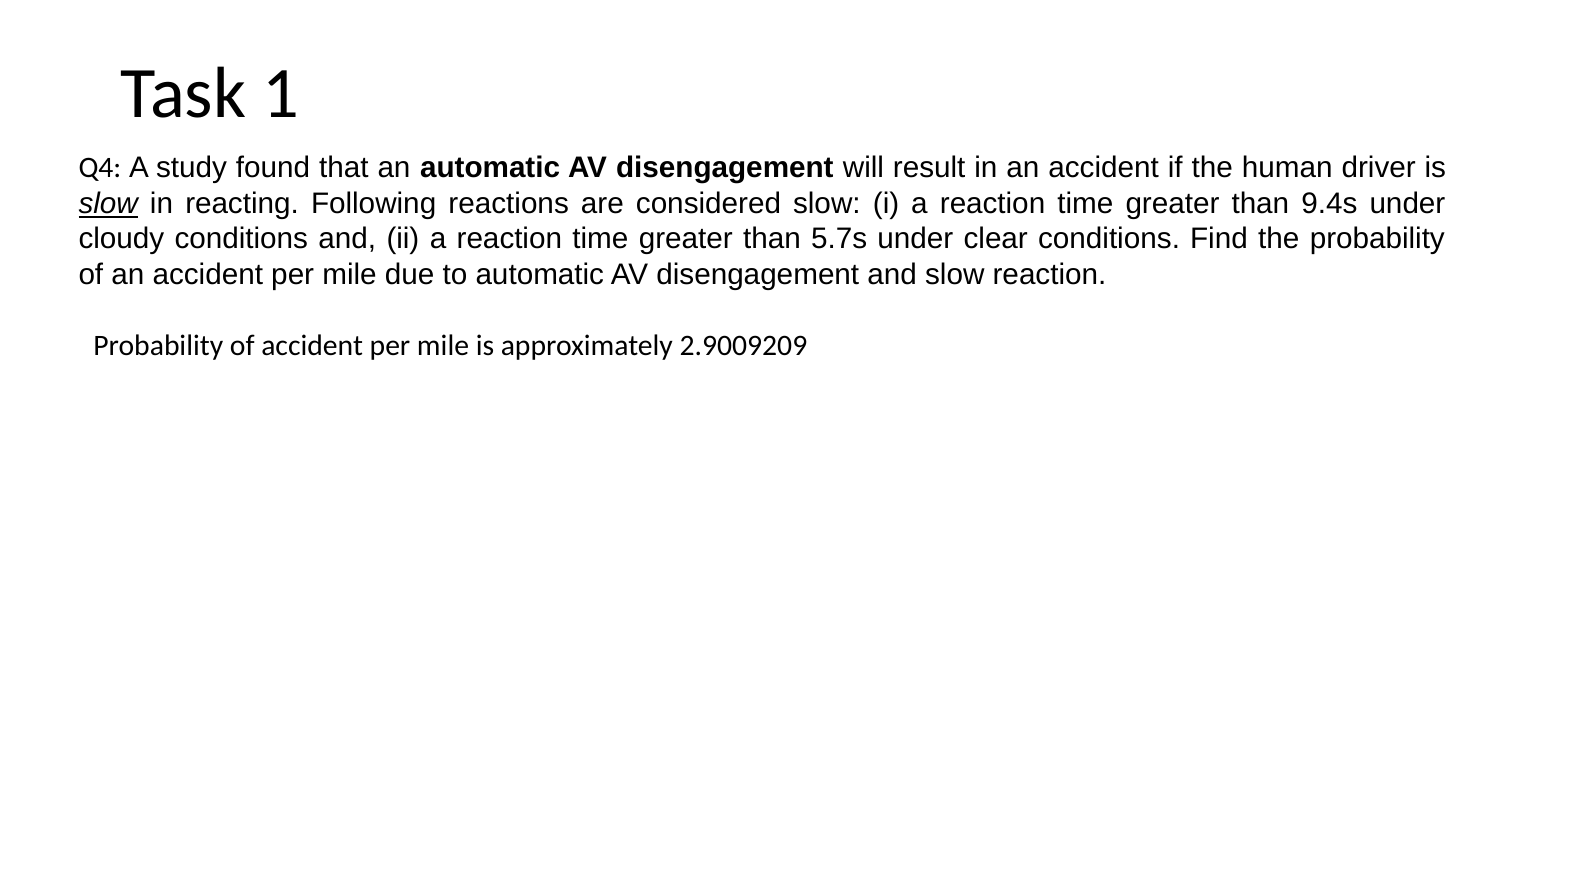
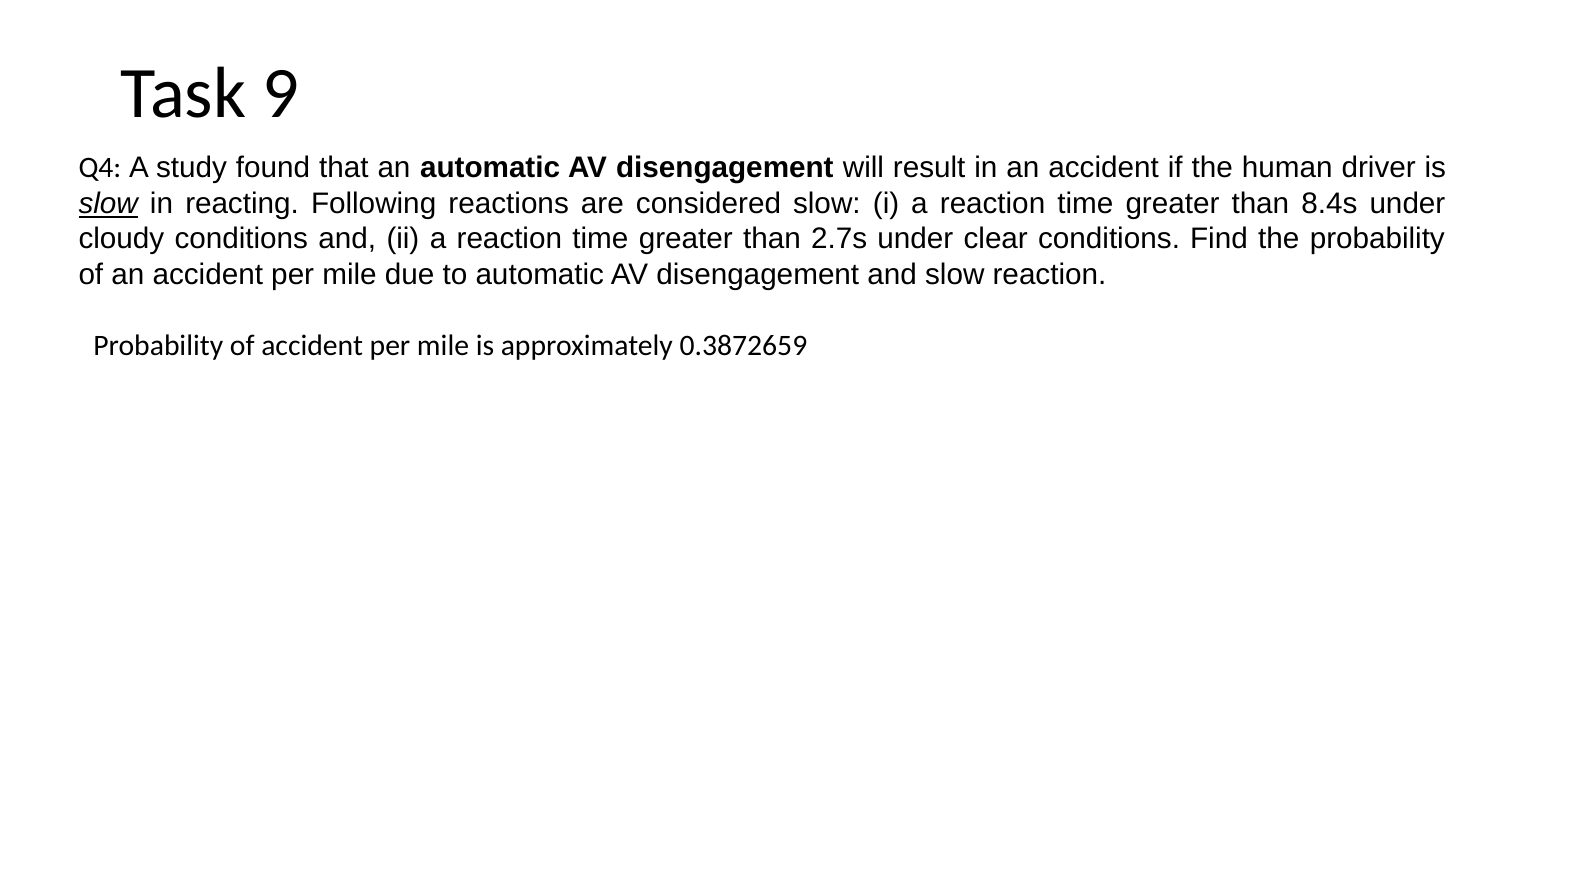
1: 1 -> 9
9.4s: 9.4s -> 8.4s
5.7s: 5.7s -> 2.7s
2.9009209: 2.9009209 -> 0.3872659
